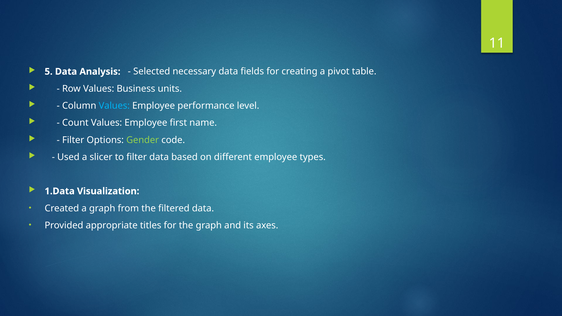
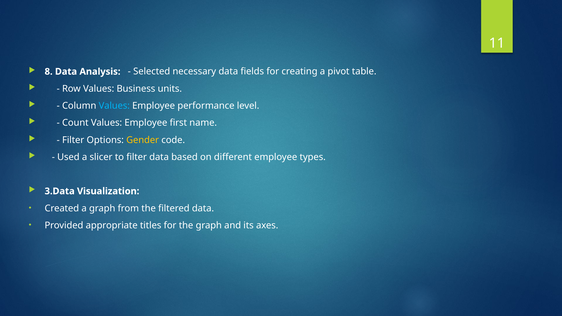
5: 5 -> 8
Gender colour: light green -> yellow
1.Data: 1.Data -> 3.Data
